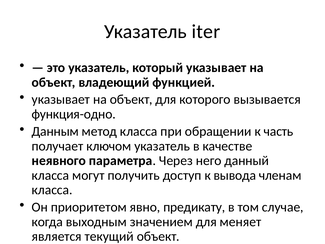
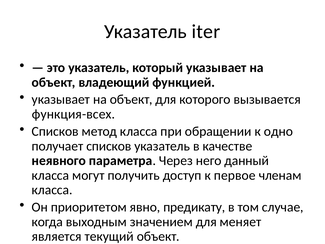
функция-одно: функция-одно -> функция-всех
Данным at (55, 131): Данным -> Списков
часть: часть -> одно
получает ключом: ключом -> списков
вывода: вывода -> первое
